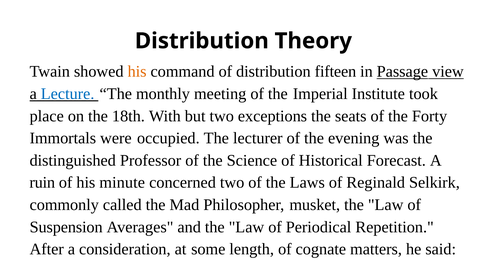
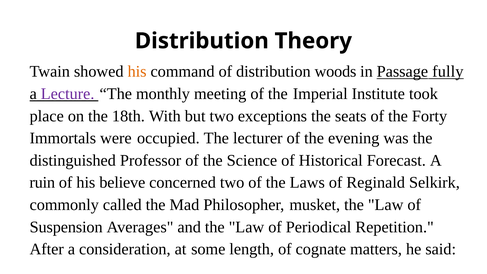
fifteen: fifteen -> woods
view: view -> fully
Lecture colour: blue -> purple
minute: minute -> believe
